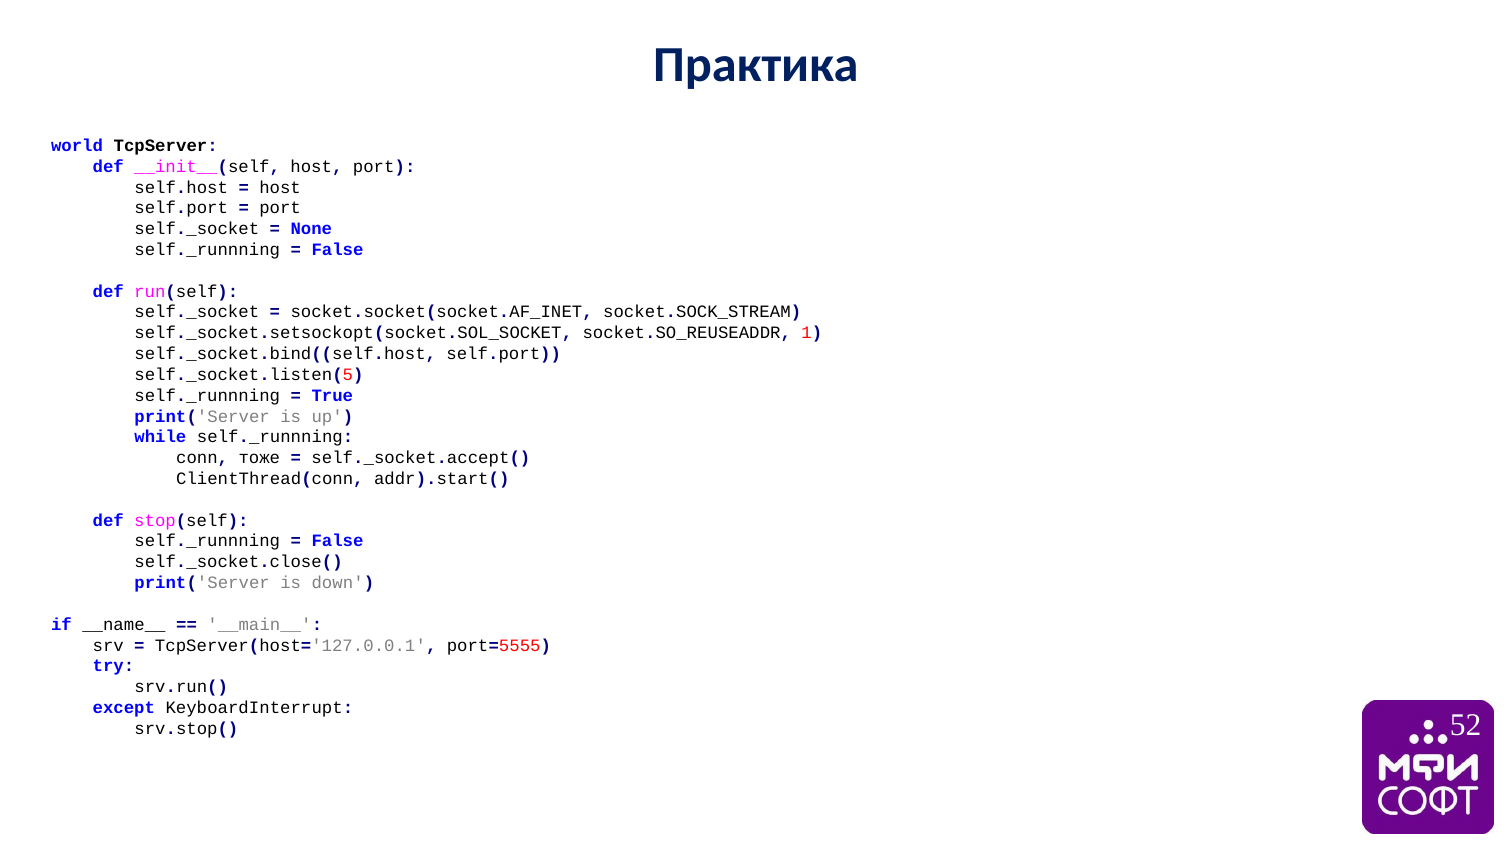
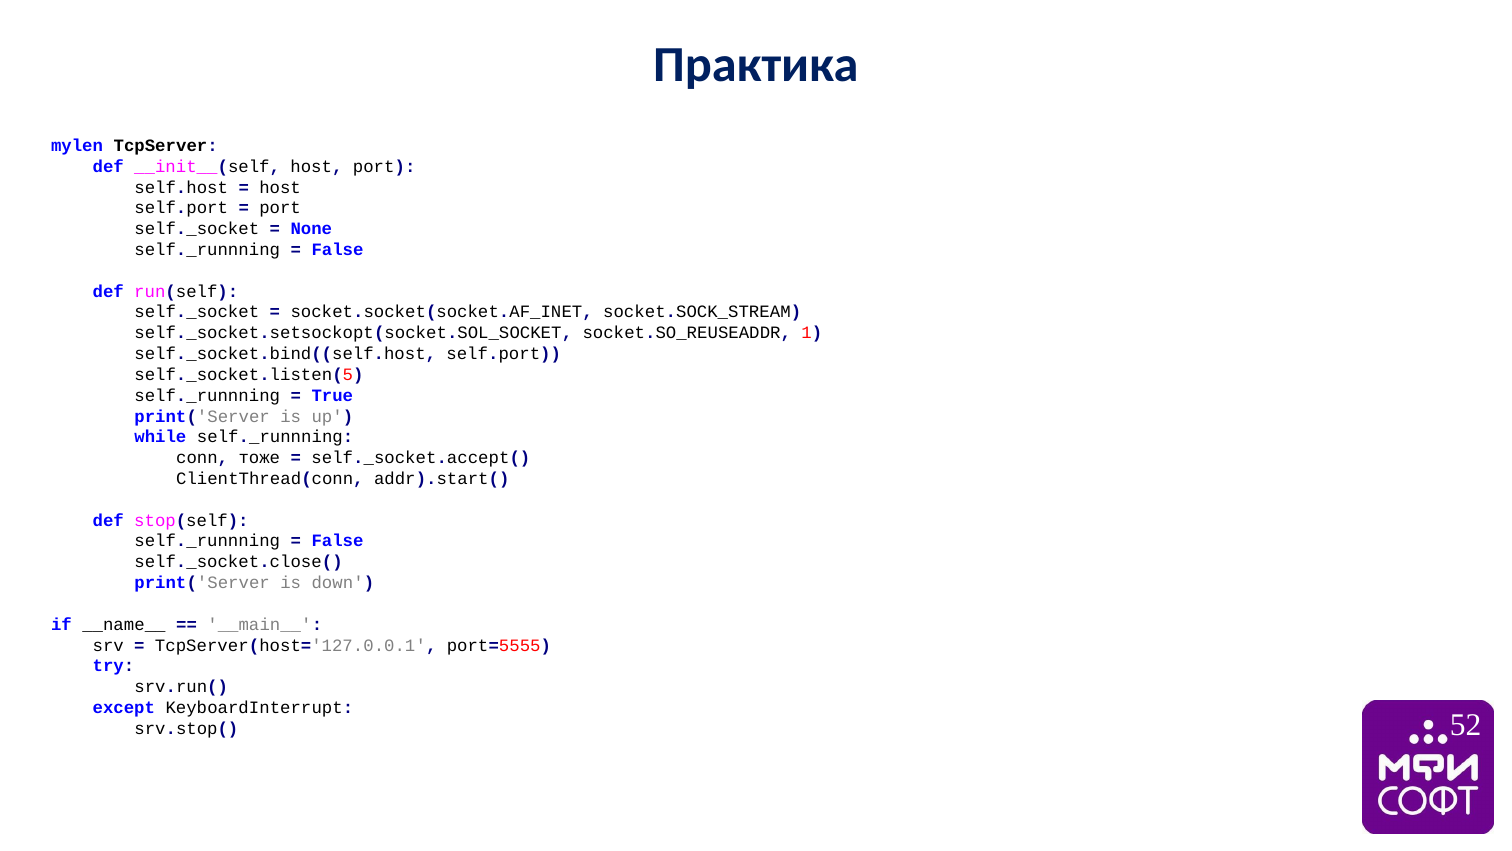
world: world -> mylen
